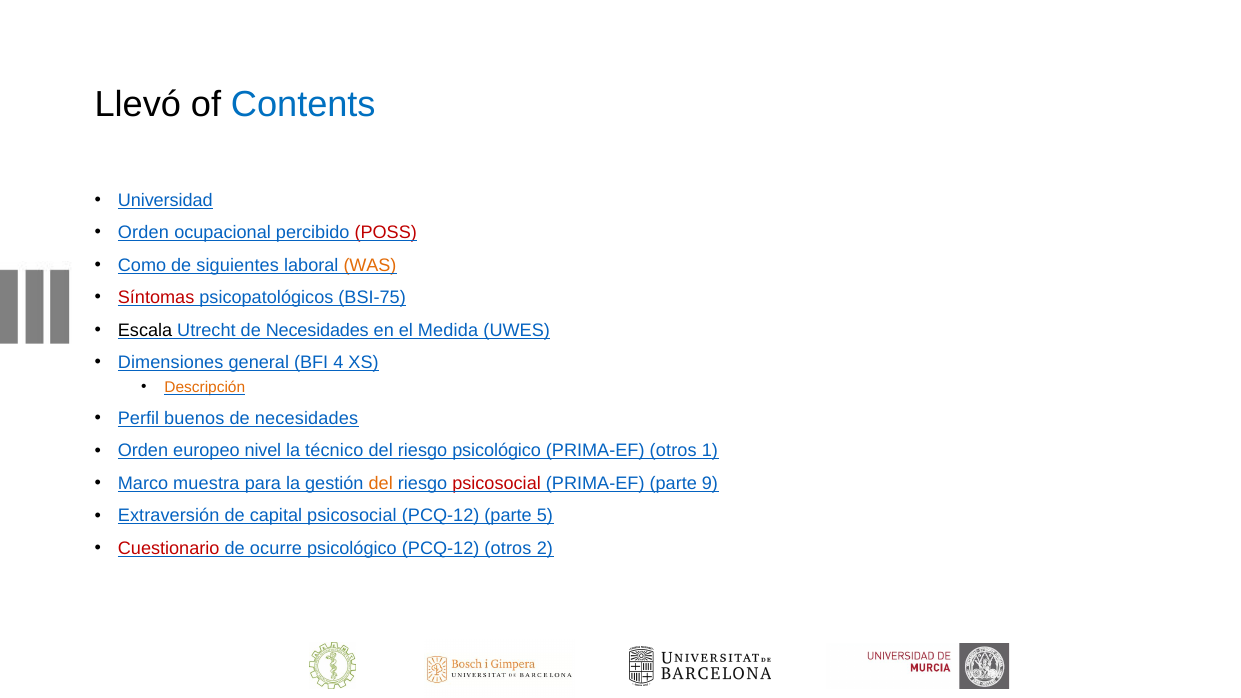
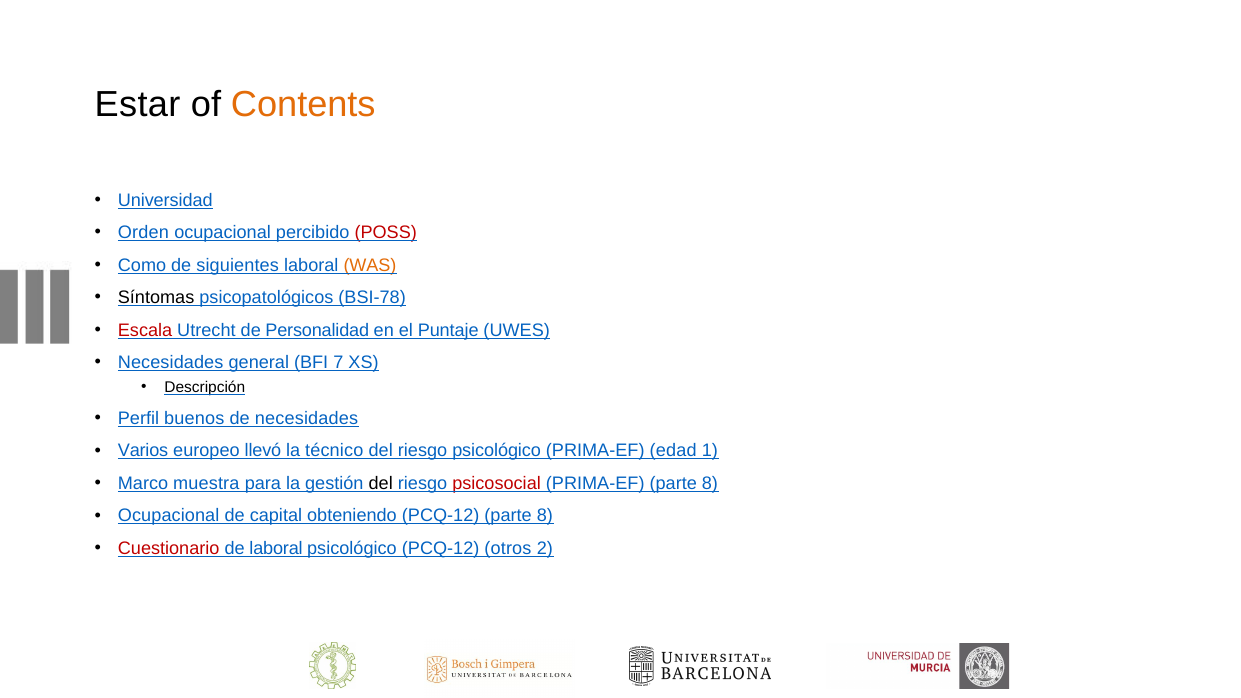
Llevó: Llevó -> Estar
Contents colour: blue -> orange
Síntomas colour: red -> black
BSI-75: BSI-75 -> BSI-78
Escala colour: black -> red
Utrecht de Necesidades: Necesidades -> Personalidad
Medida: Medida -> Puntaje
Dimensiones at (171, 363): Dimensiones -> Necesidades
4: 4 -> 7
Descripción colour: orange -> black
Orden at (143, 451): Orden -> Varios
nivel: nivel -> llevó
PRIMA-EF otros: otros -> edad
del at (381, 483) colour: orange -> black
PRIMA-EF parte 9: 9 -> 8
Extraversión at (169, 516): Extraversión -> Ocupacional
capital psicosocial: psicosocial -> obteniendo
PCQ-12 parte 5: 5 -> 8
de ocurre: ocurre -> laboral
